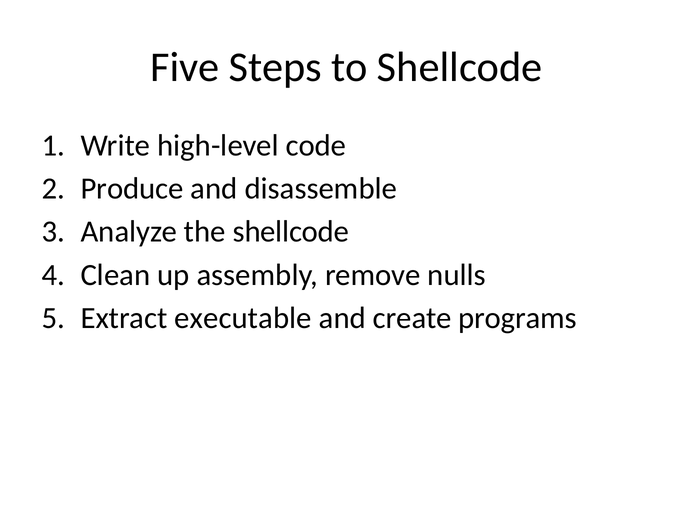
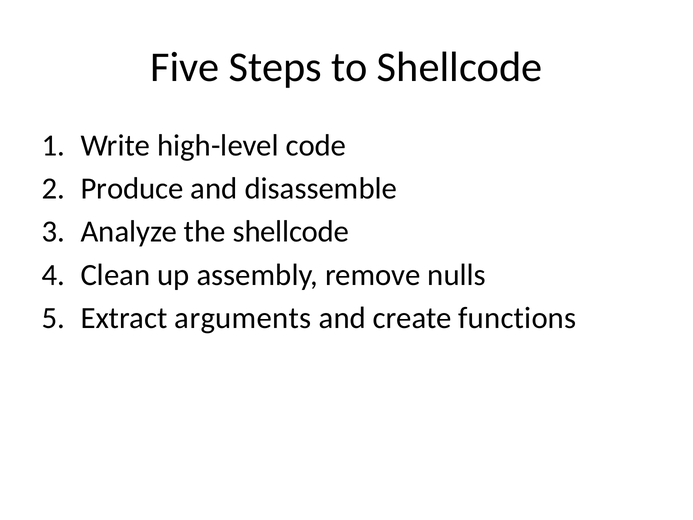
executable: executable -> arguments
programs: programs -> functions
